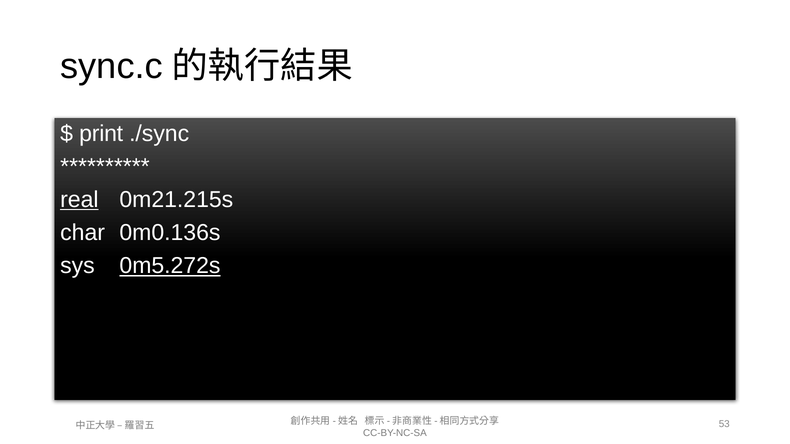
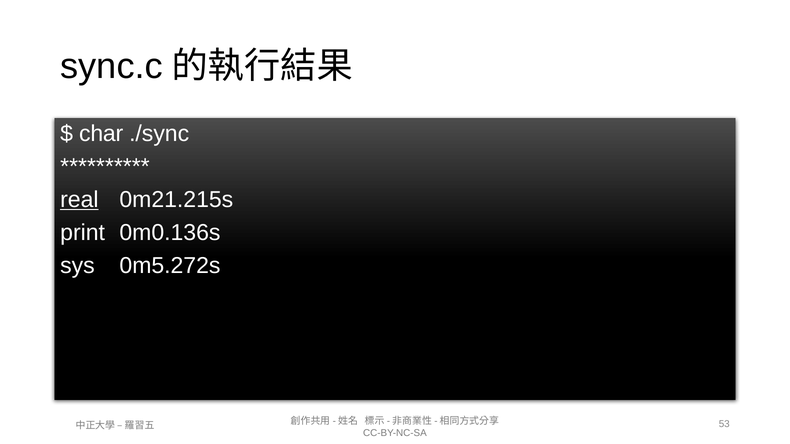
print: print -> char
char: char -> print
0m5.272s underline: present -> none
